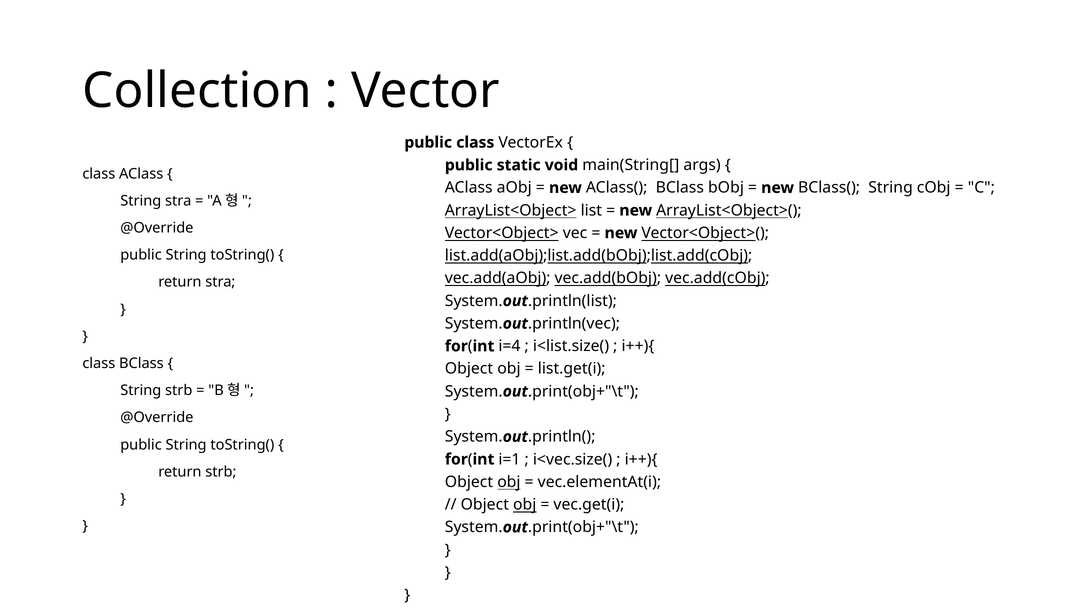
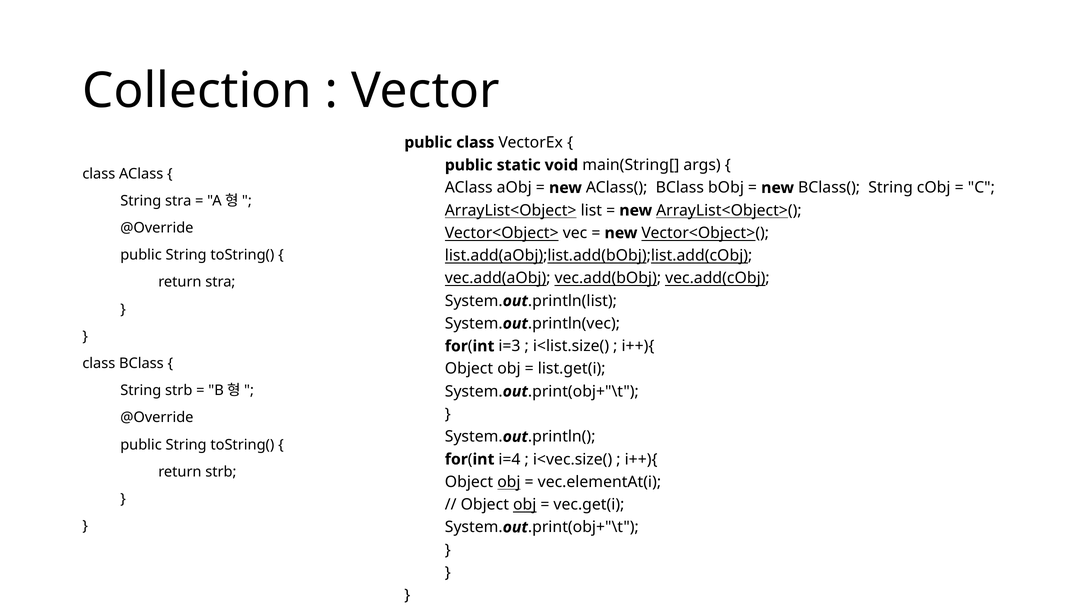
i=4: i=4 -> i=3
i=1: i=1 -> i=4
